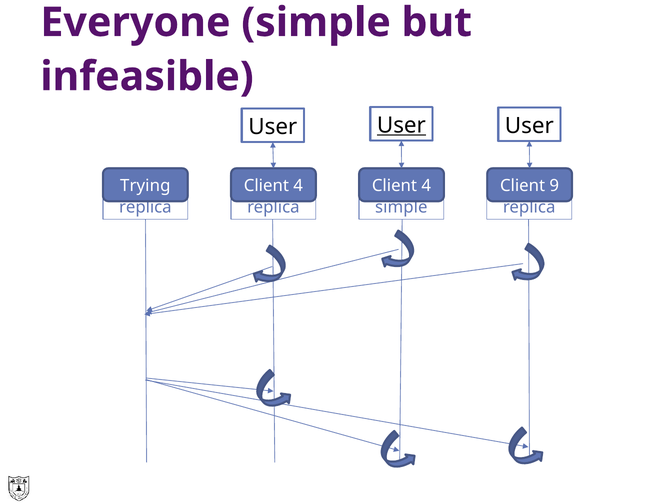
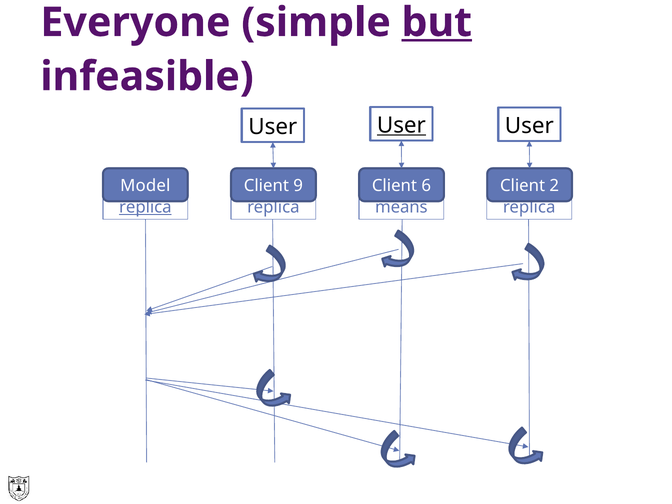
but underline: none -> present
Trying: Trying -> Model
4 at (298, 186): 4 -> 9
4 at (426, 186): 4 -> 6
9: 9 -> 2
replica at (145, 207) underline: none -> present
replica simple: simple -> means
